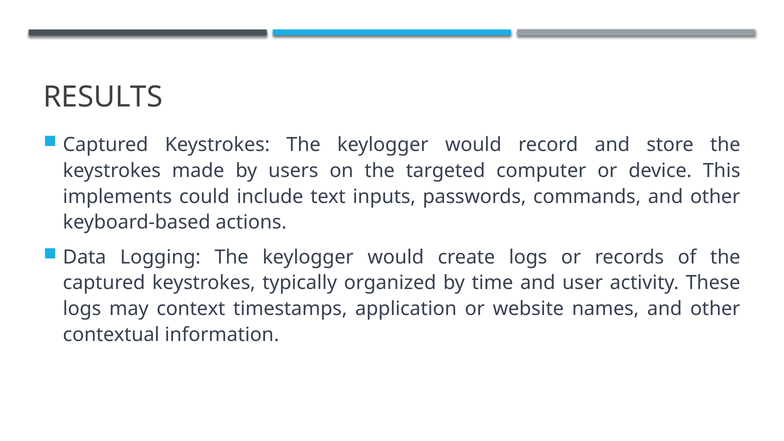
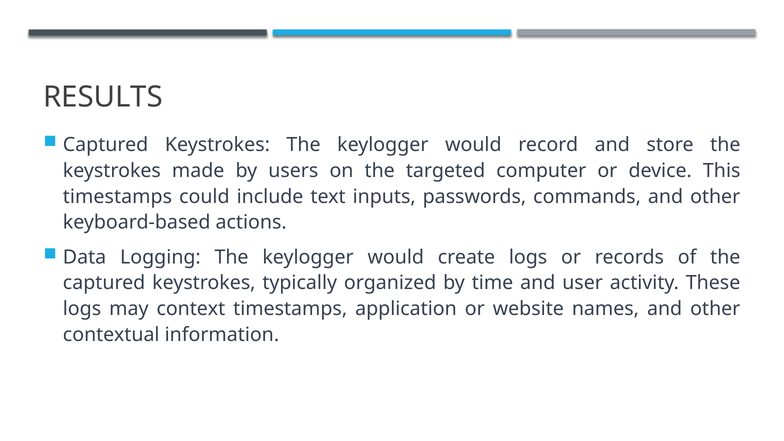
implements at (117, 197): implements -> timestamps
